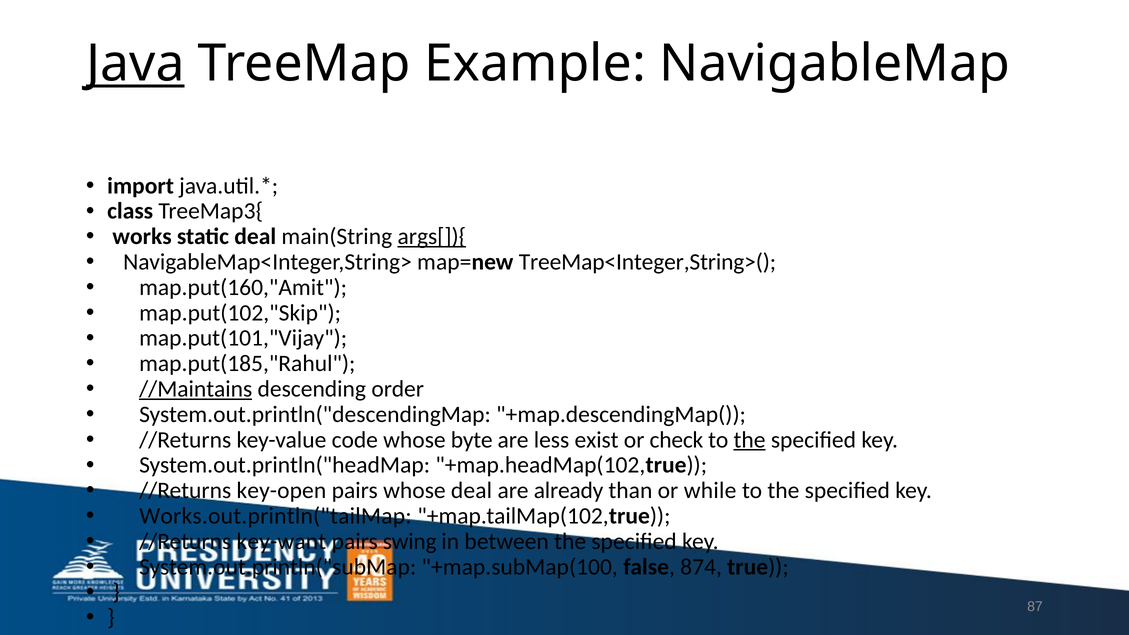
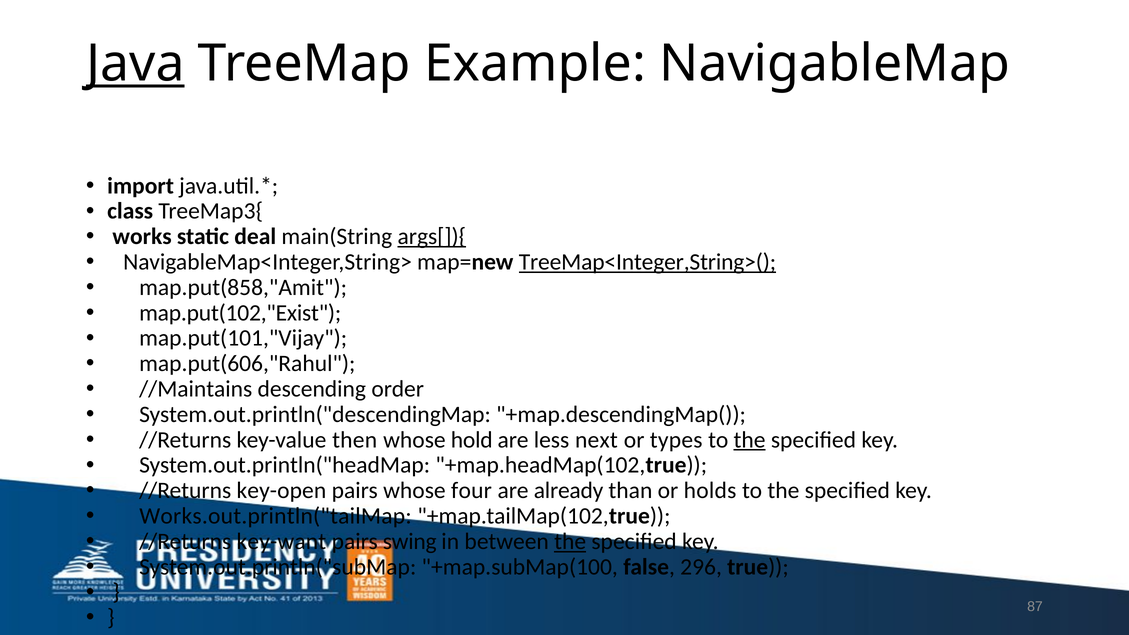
TreeMap<Integer,String>( underline: none -> present
map.put(160,"Amit: map.put(160,"Amit -> map.put(858,"Amit
map.put(102,"Skip: map.put(102,"Skip -> map.put(102,"Exist
map.put(185,"Rahul: map.put(185,"Rahul -> map.put(606,"Rahul
//Maintains underline: present -> none
code: code -> then
byte: byte -> hold
exist: exist -> next
check: check -> types
whose deal: deal -> four
while: while -> holds
the at (570, 541) underline: none -> present
874: 874 -> 296
